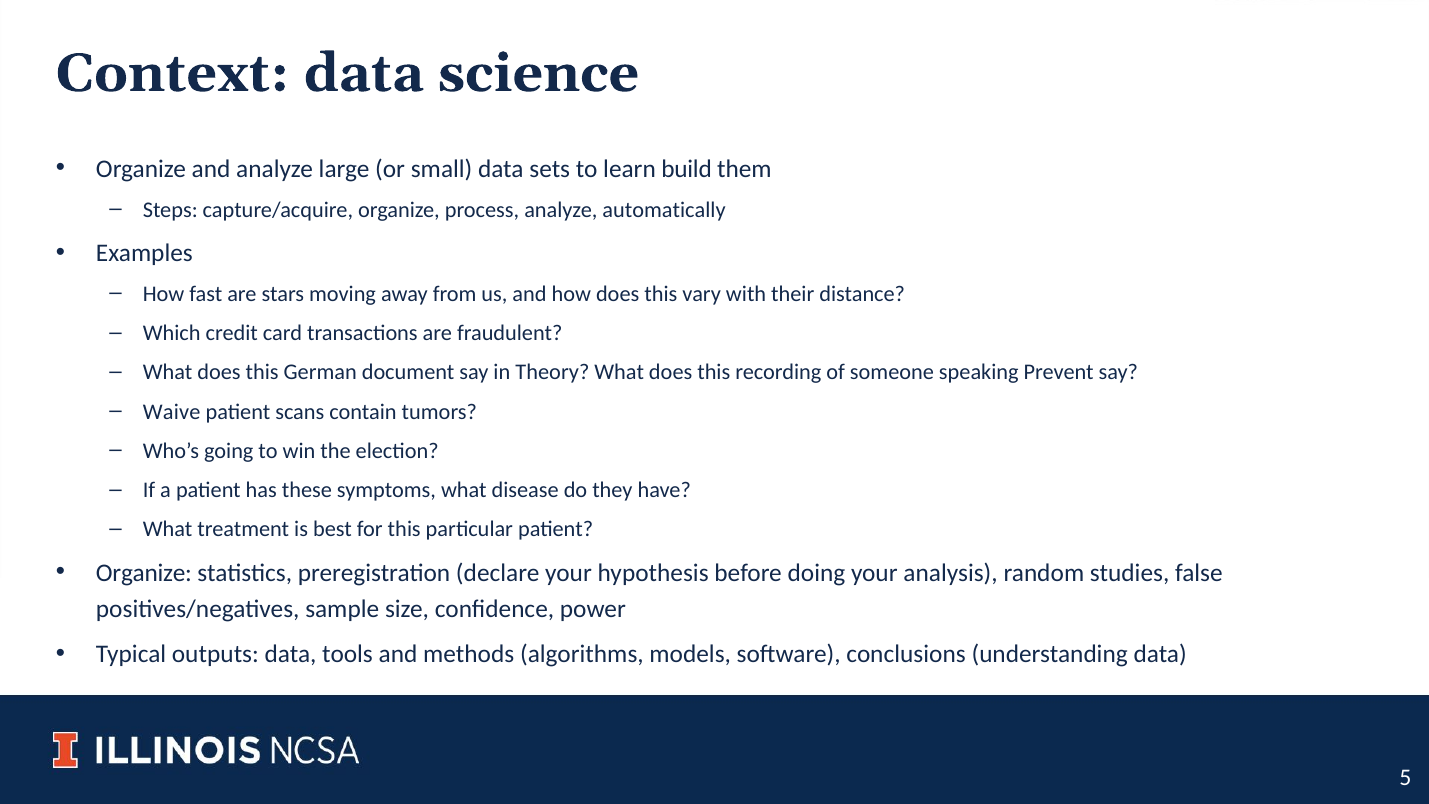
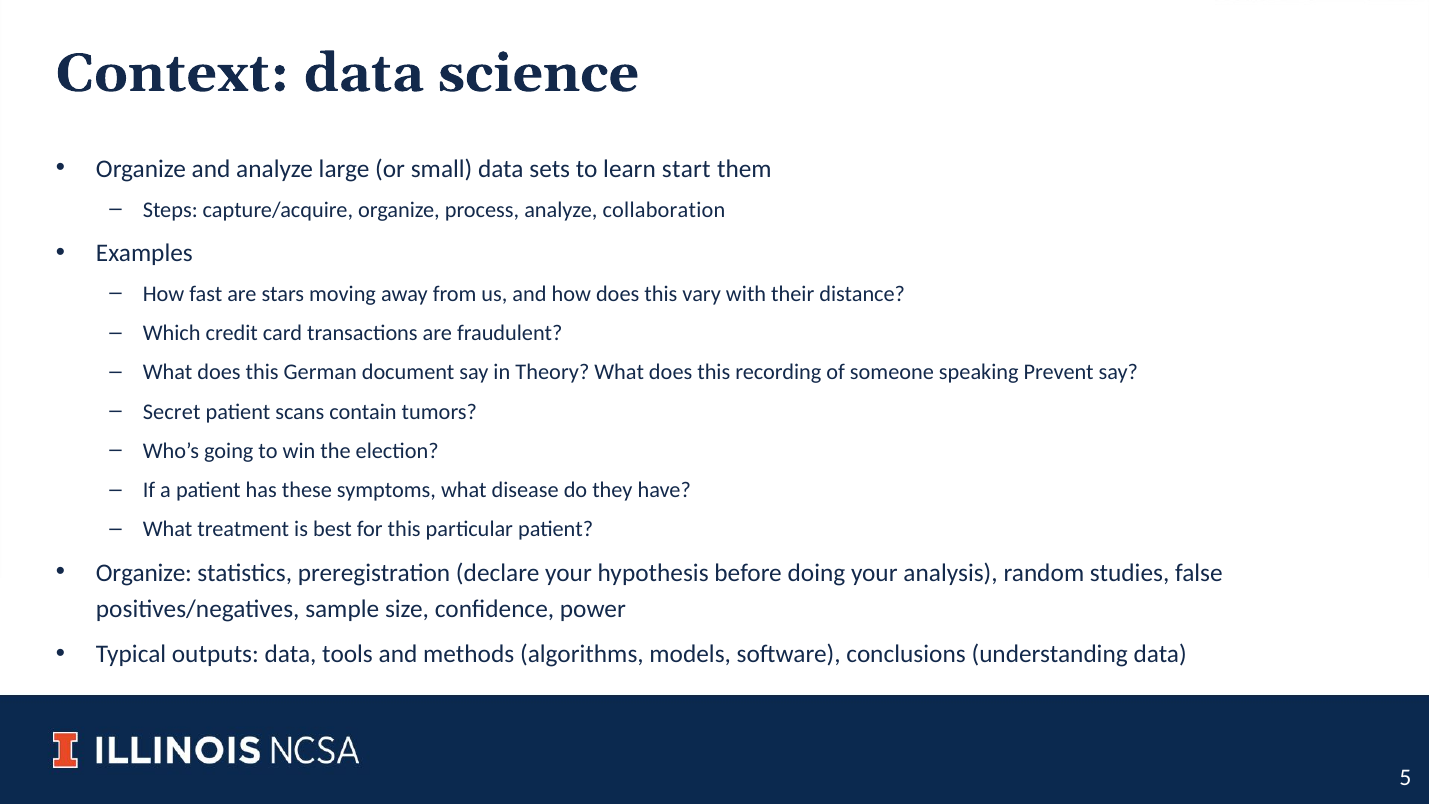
build: build -> start
automatically: automatically -> collaboration
Waive: Waive -> Secret
